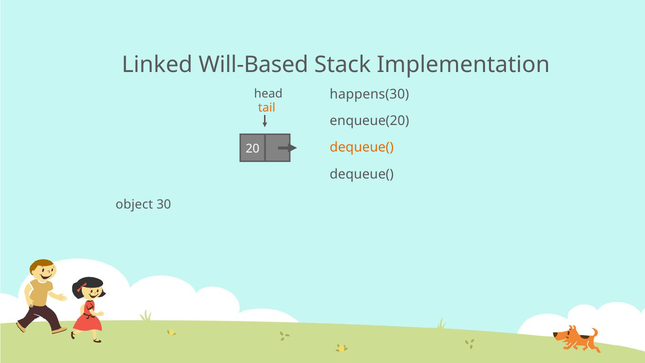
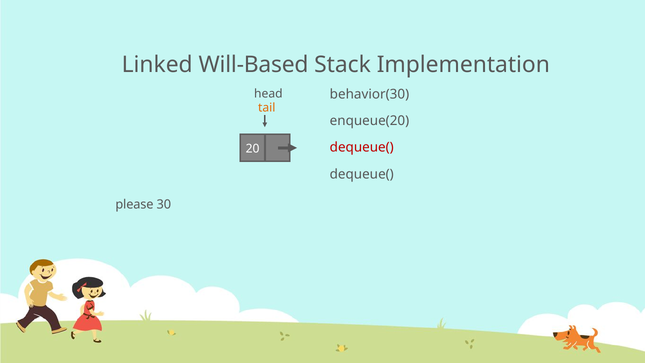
happens(30: happens(30 -> behavior(30
dequeue( at (362, 147) colour: orange -> red
object: object -> please
